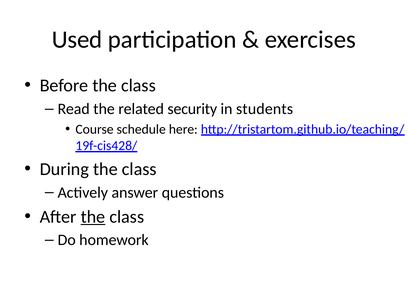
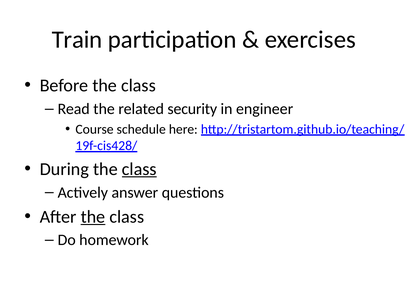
Used: Used -> Train
students: students -> engineer
class at (139, 169) underline: none -> present
